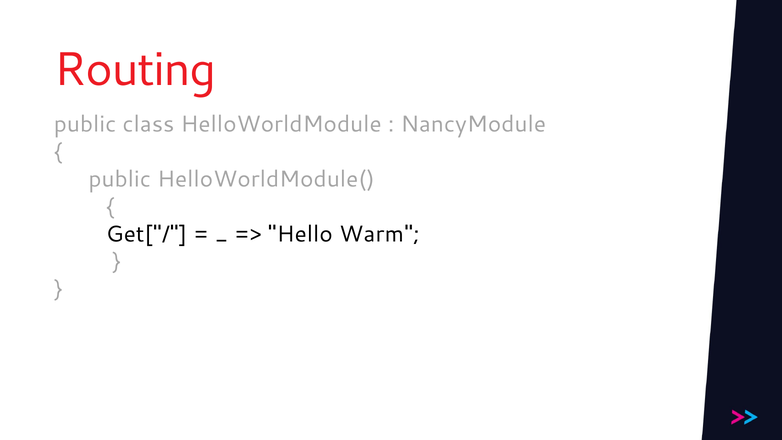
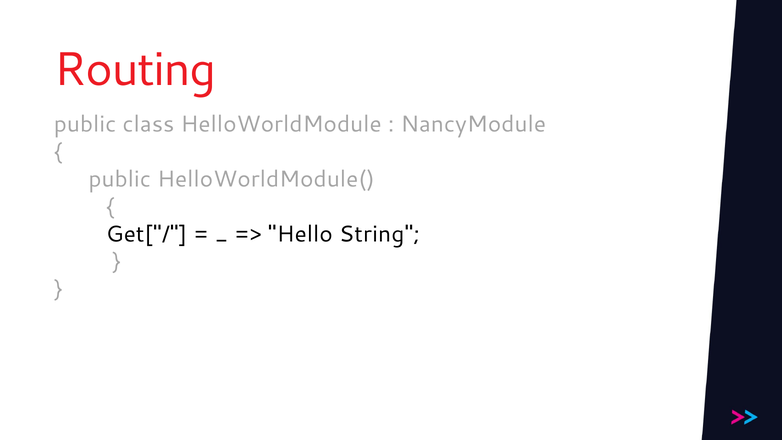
Warm: Warm -> String
